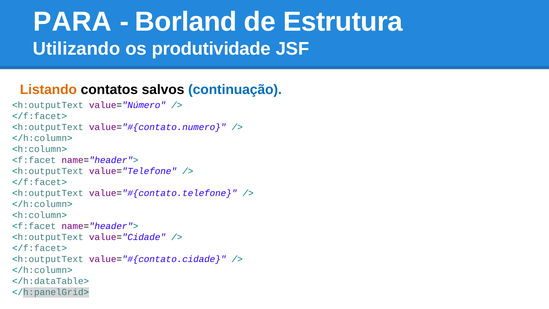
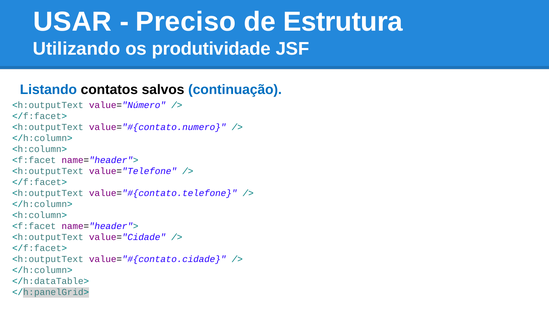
PARA: PARA -> USAR
Borland: Borland -> Preciso
Listando colour: orange -> blue
